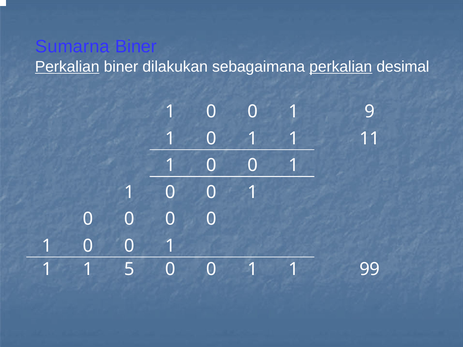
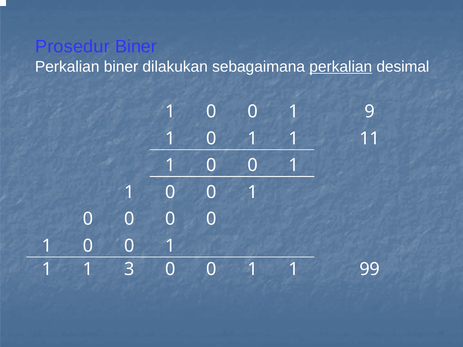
Sumarna: Sumarna -> Prosedur
Perkalian at (67, 67) underline: present -> none
5: 5 -> 3
